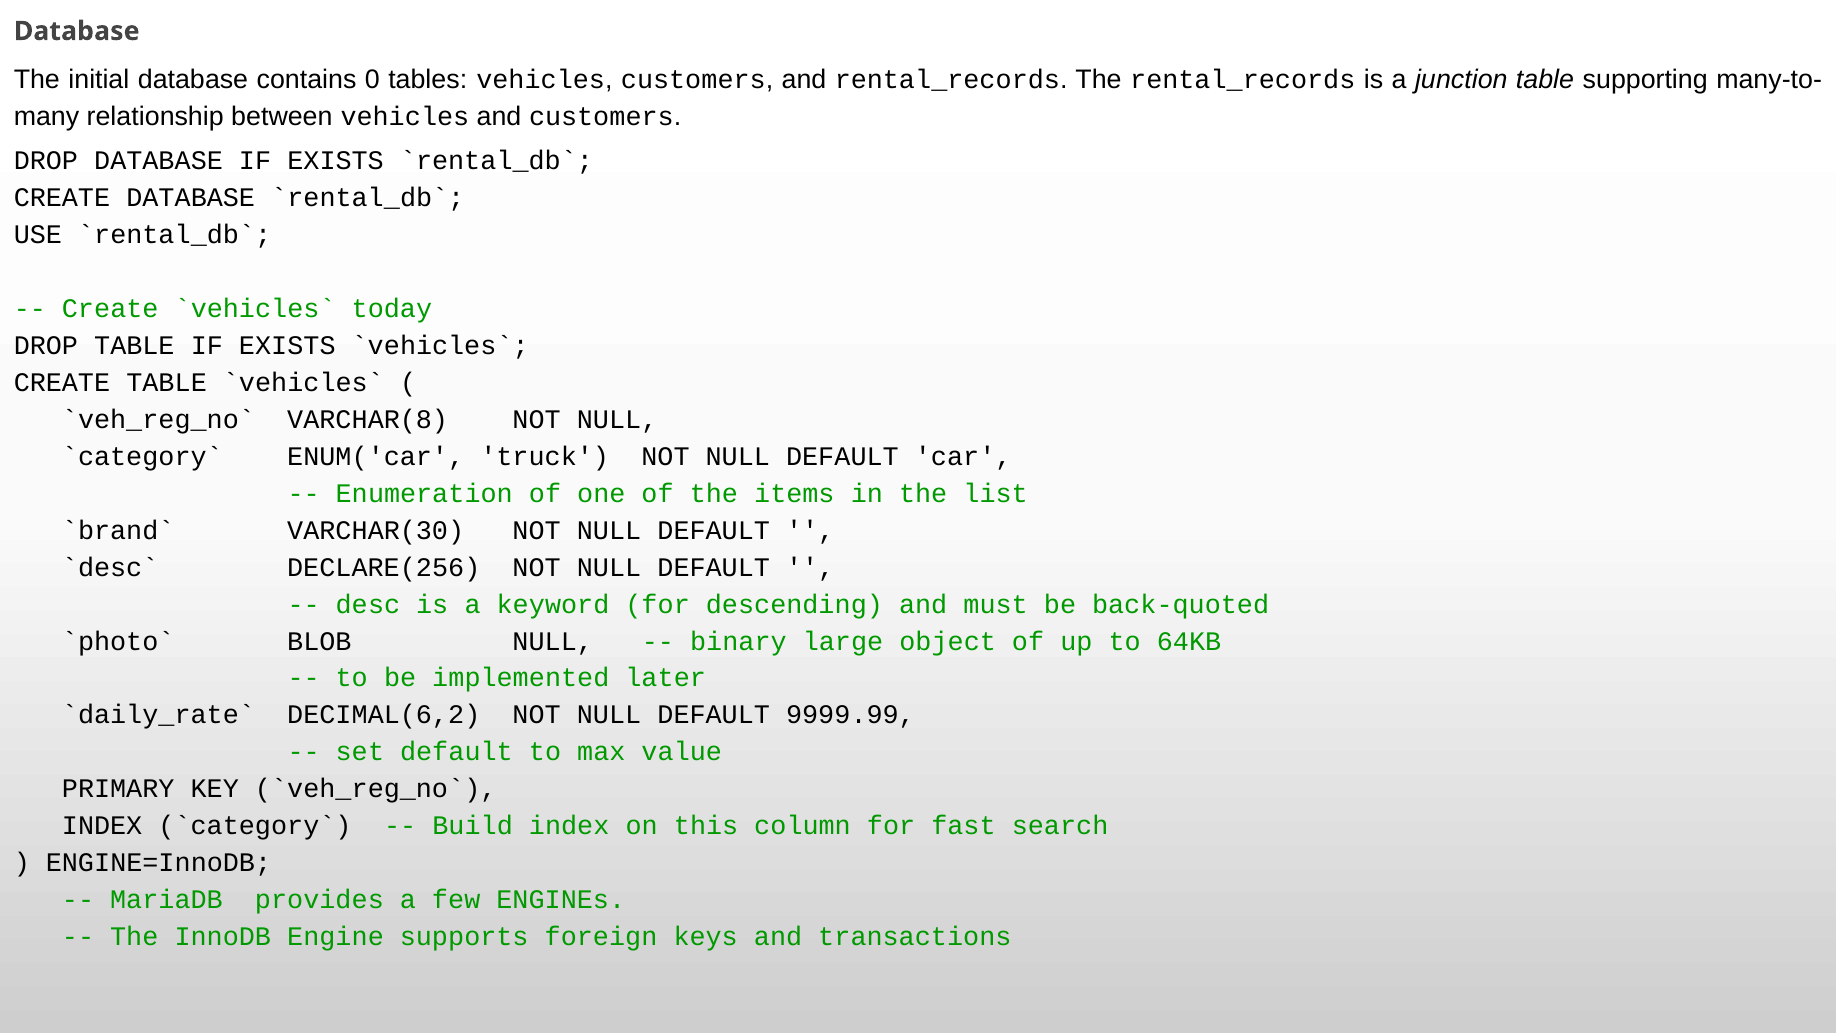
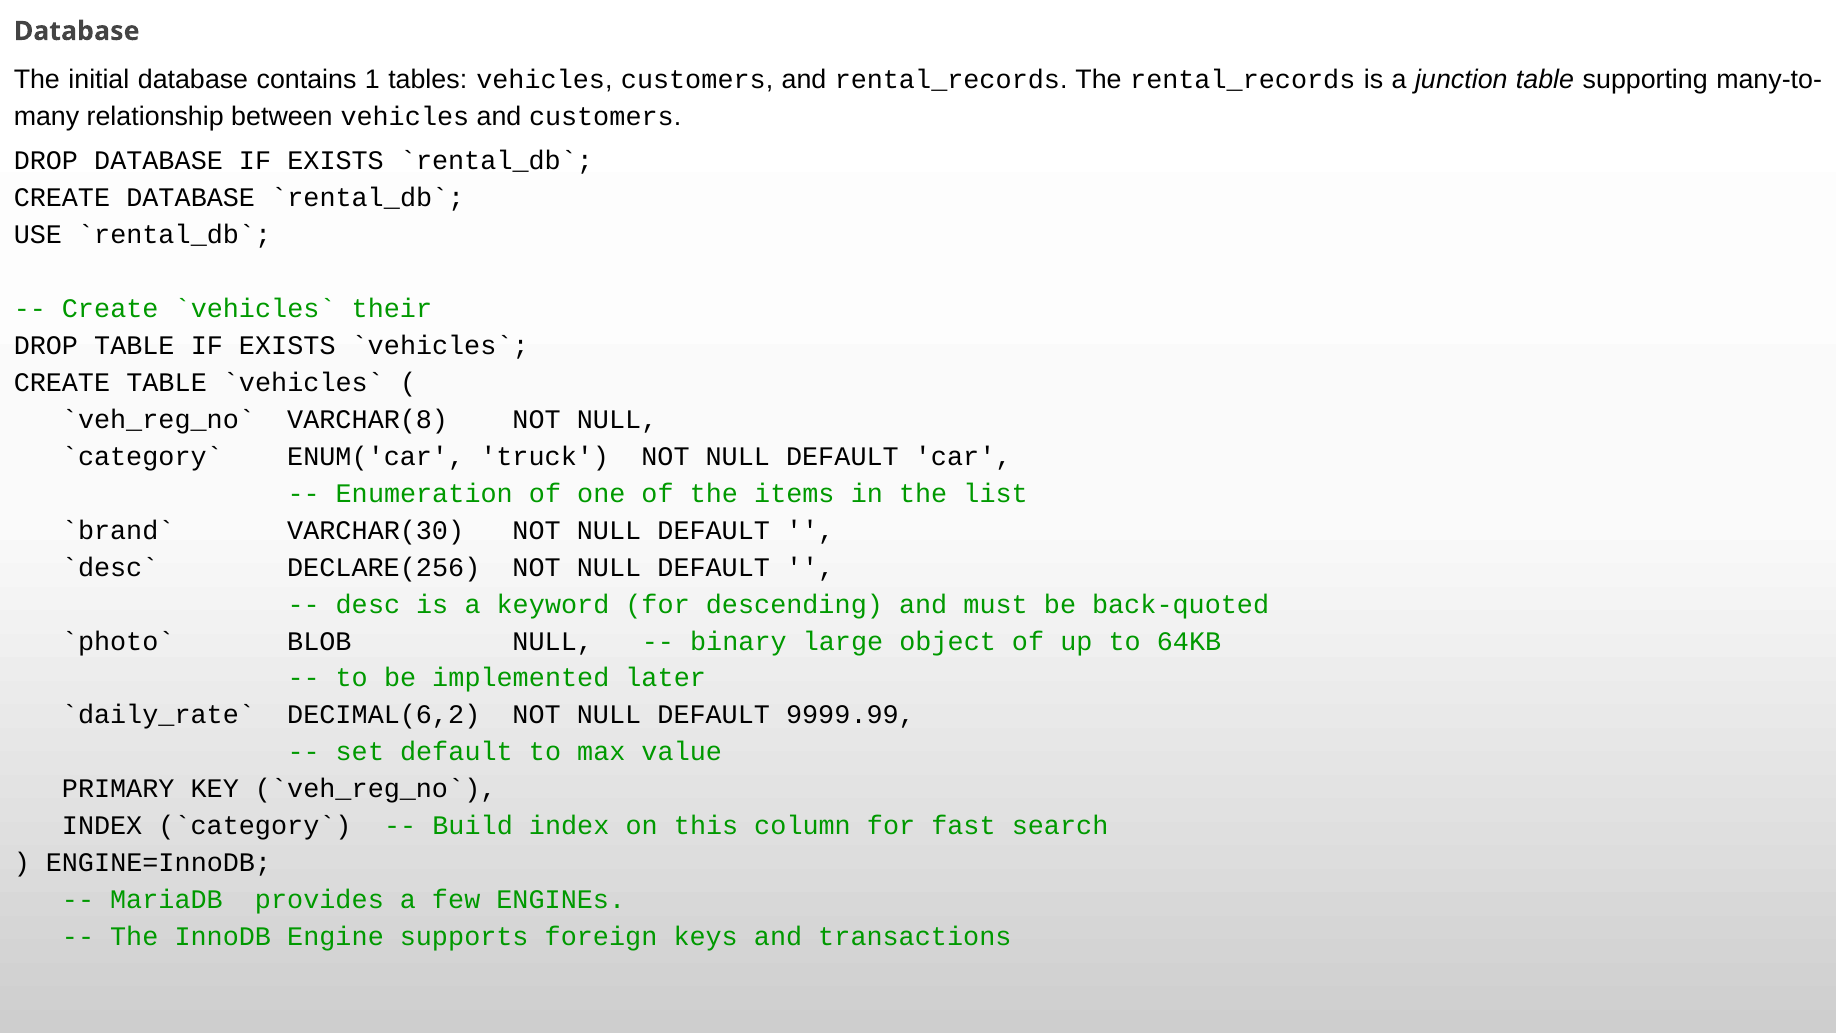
0: 0 -> 1
today: today -> their
